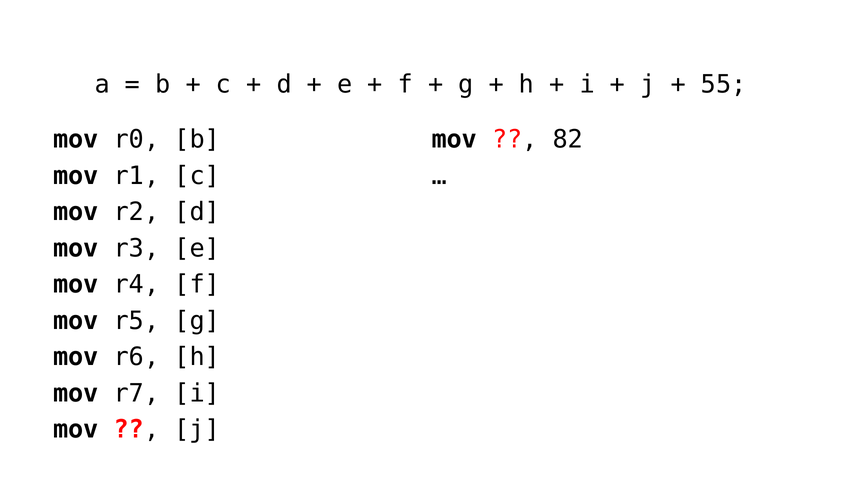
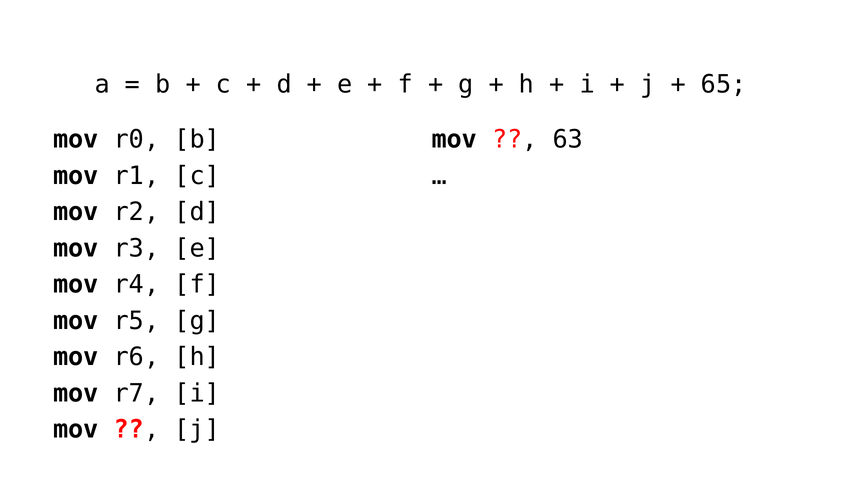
55: 55 -> 65
82: 82 -> 63
